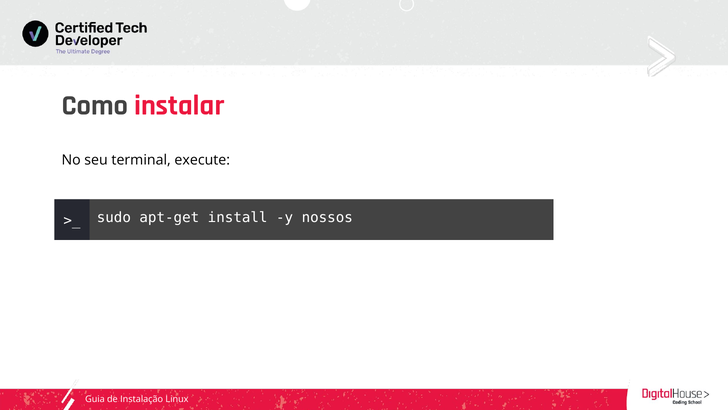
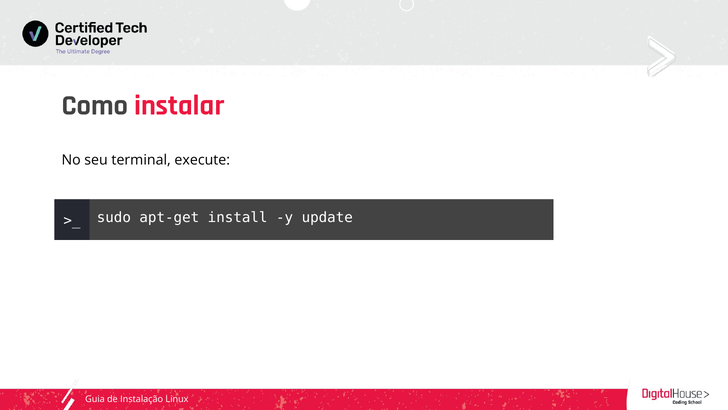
nossos: nossos -> update
